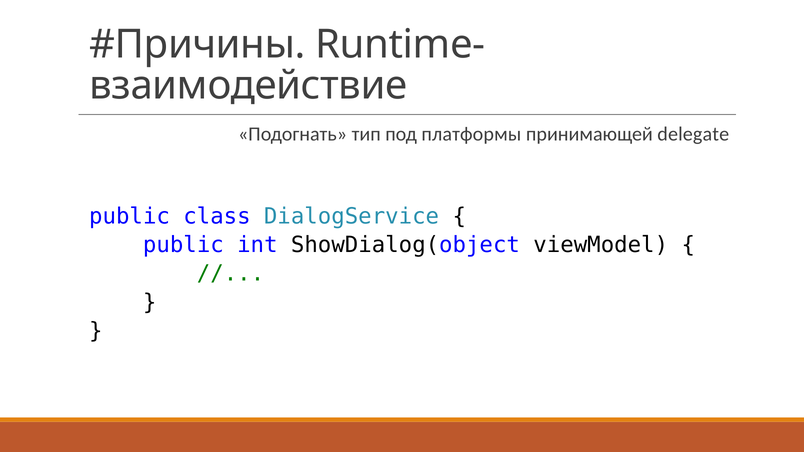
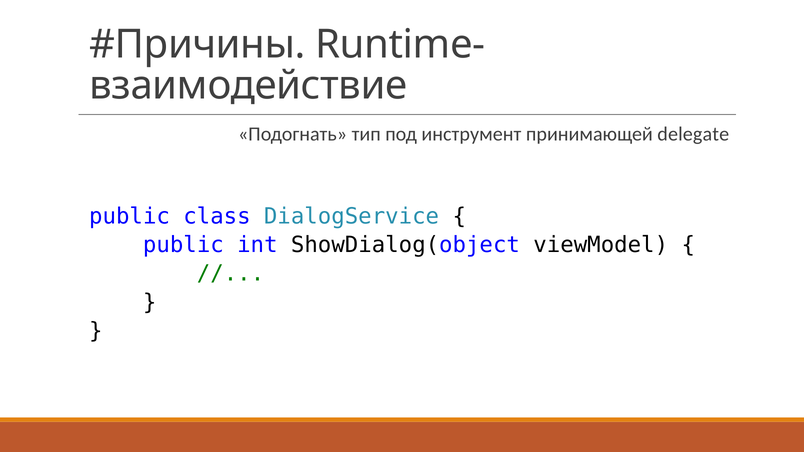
платформы: платформы -> инструмент
